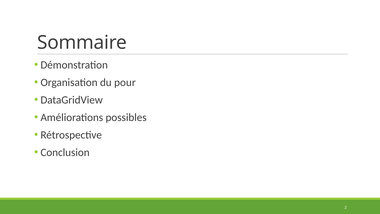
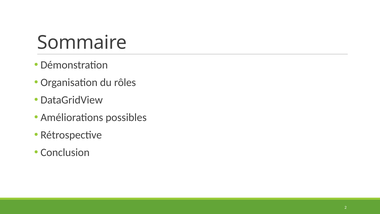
pour: pour -> rôles
